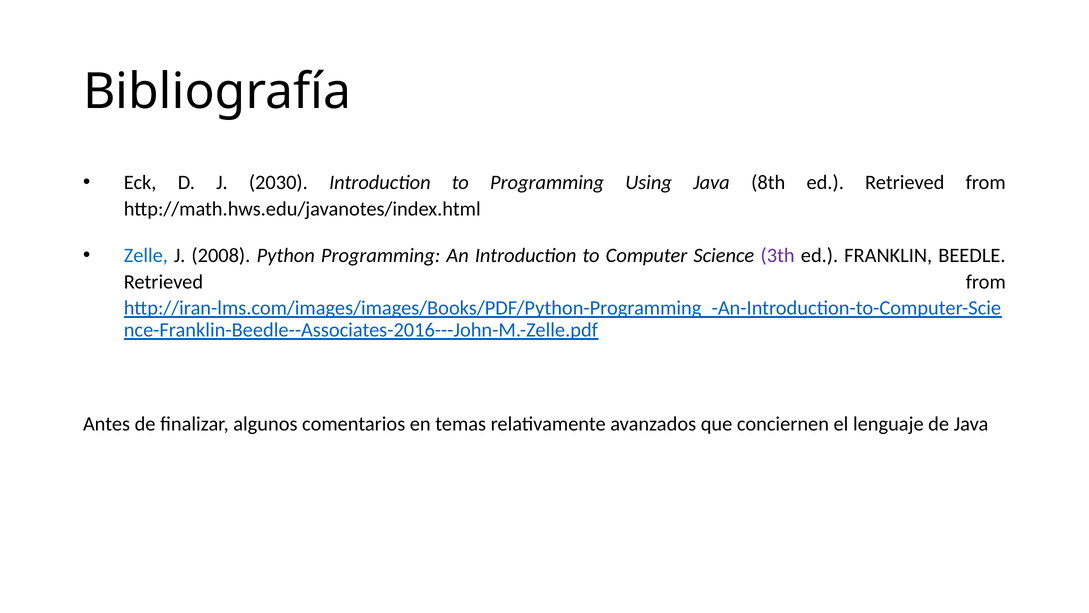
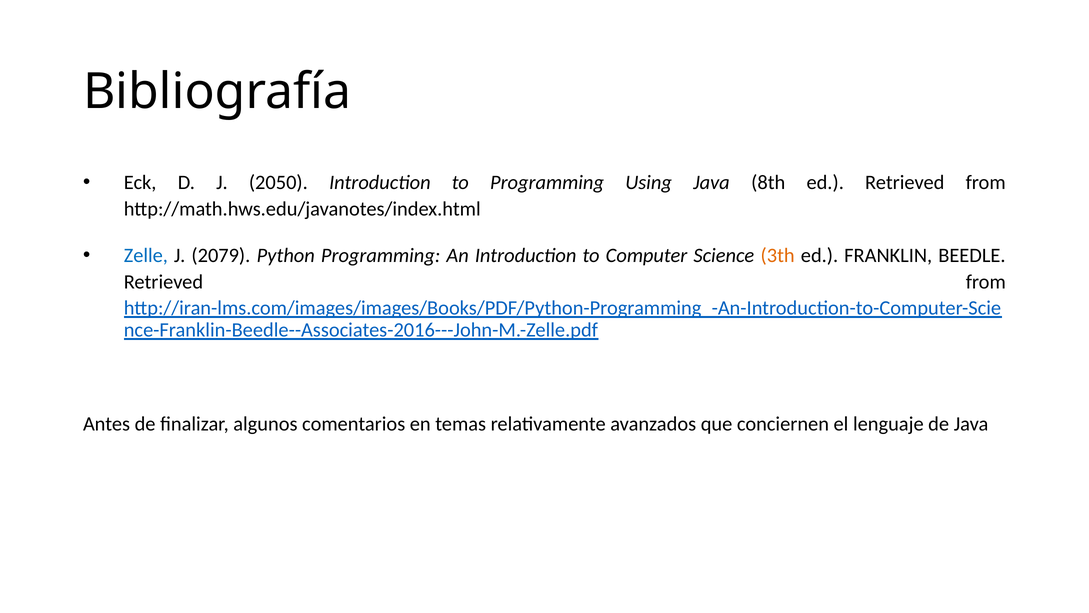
2030: 2030 -> 2050
2008: 2008 -> 2079
3th colour: purple -> orange
